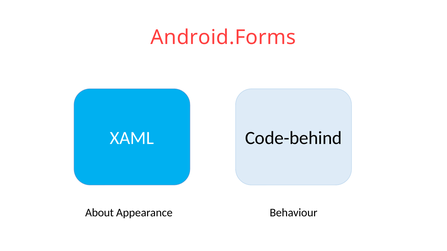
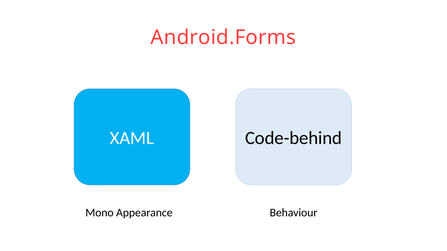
About: About -> Mono
